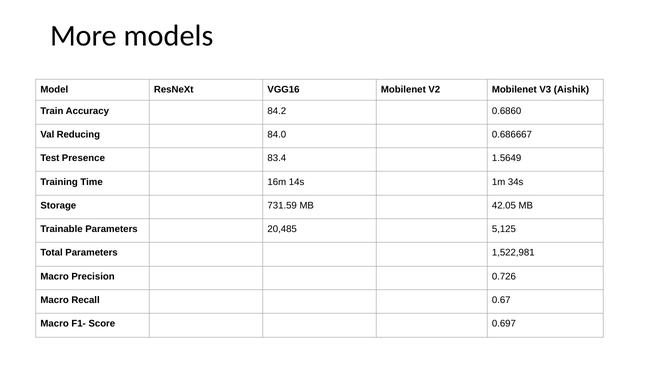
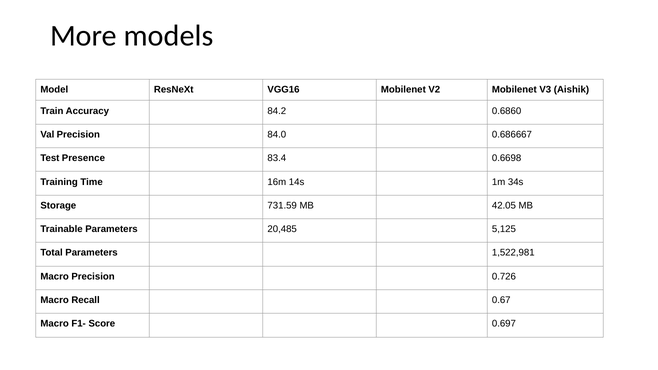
Val Reducing: Reducing -> Precision
1.5649: 1.5649 -> 0.6698
